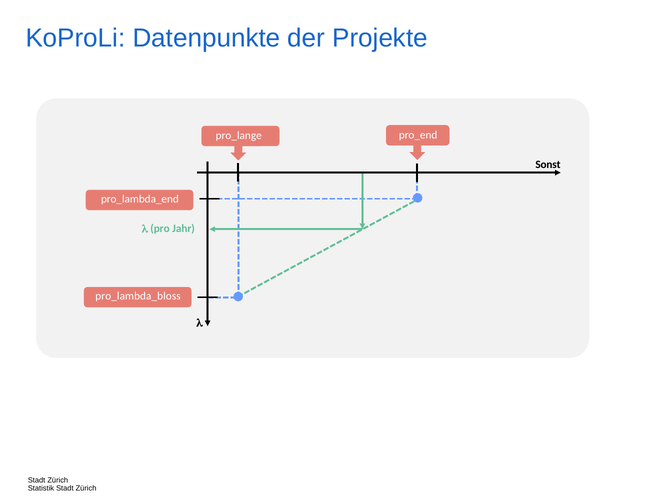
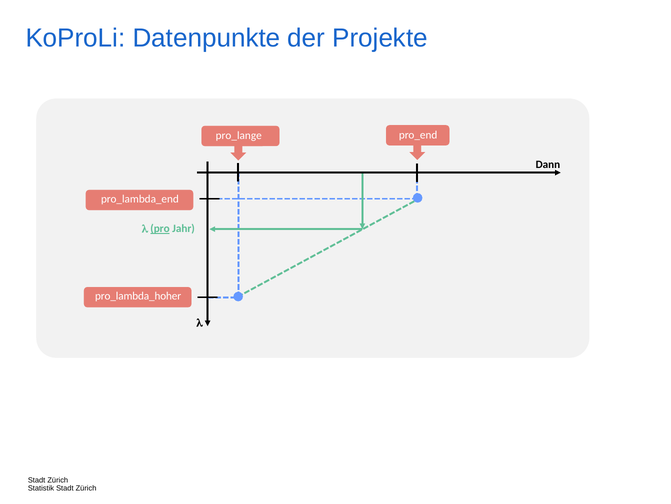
Sonst: Sonst -> Dann
pro underline: none -> present
pro_lambda_bloss: pro_lambda_bloss -> pro_lambda_hoher
